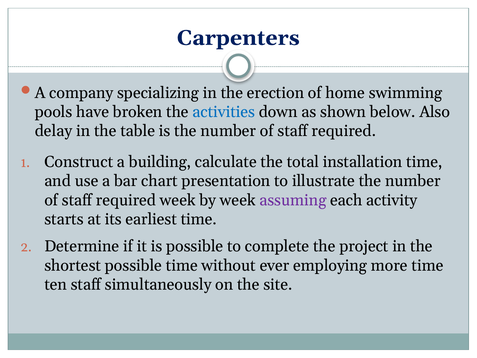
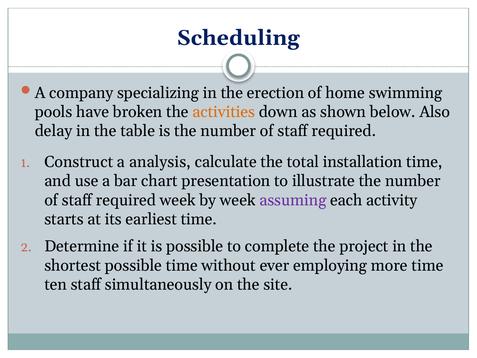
Carpenters: Carpenters -> Scheduling
activities colour: blue -> orange
building: building -> analysis
